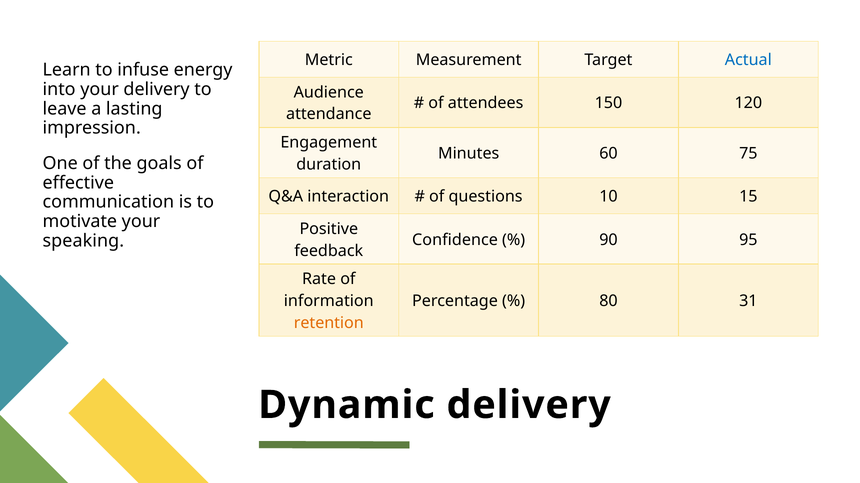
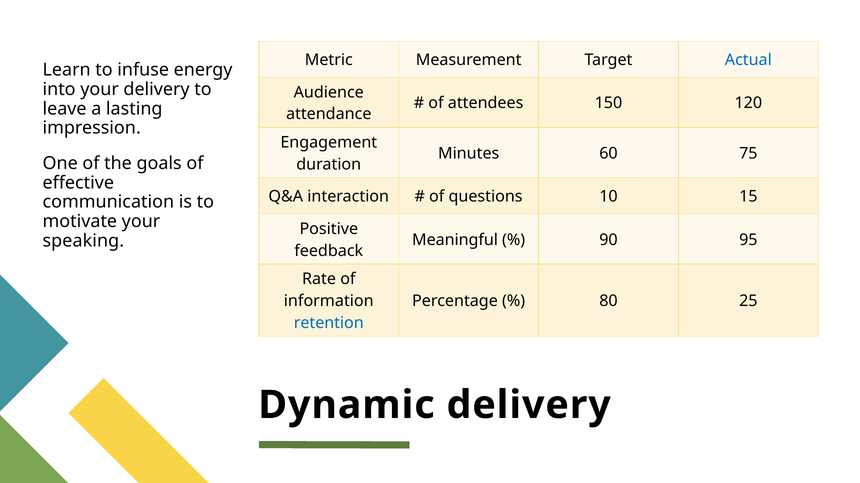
Confidence: Confidence -> Meaningful
31: 31 -> 25
retention colour: orange -> blue
